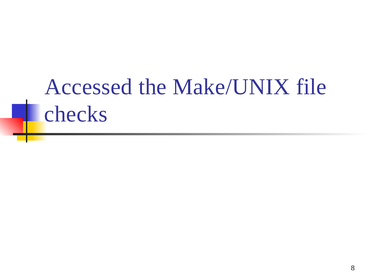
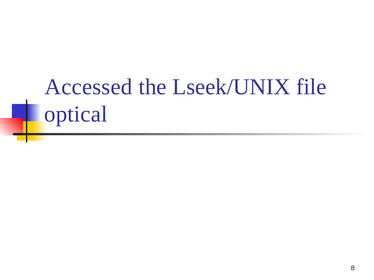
Make/UNIX: Make/UNIX -> Lseek/UNIX
checks: checks -> optical
